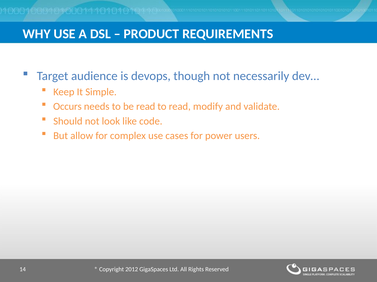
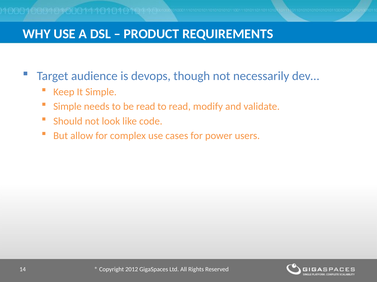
Occurs at (67, 107): Occurs -> Simple
